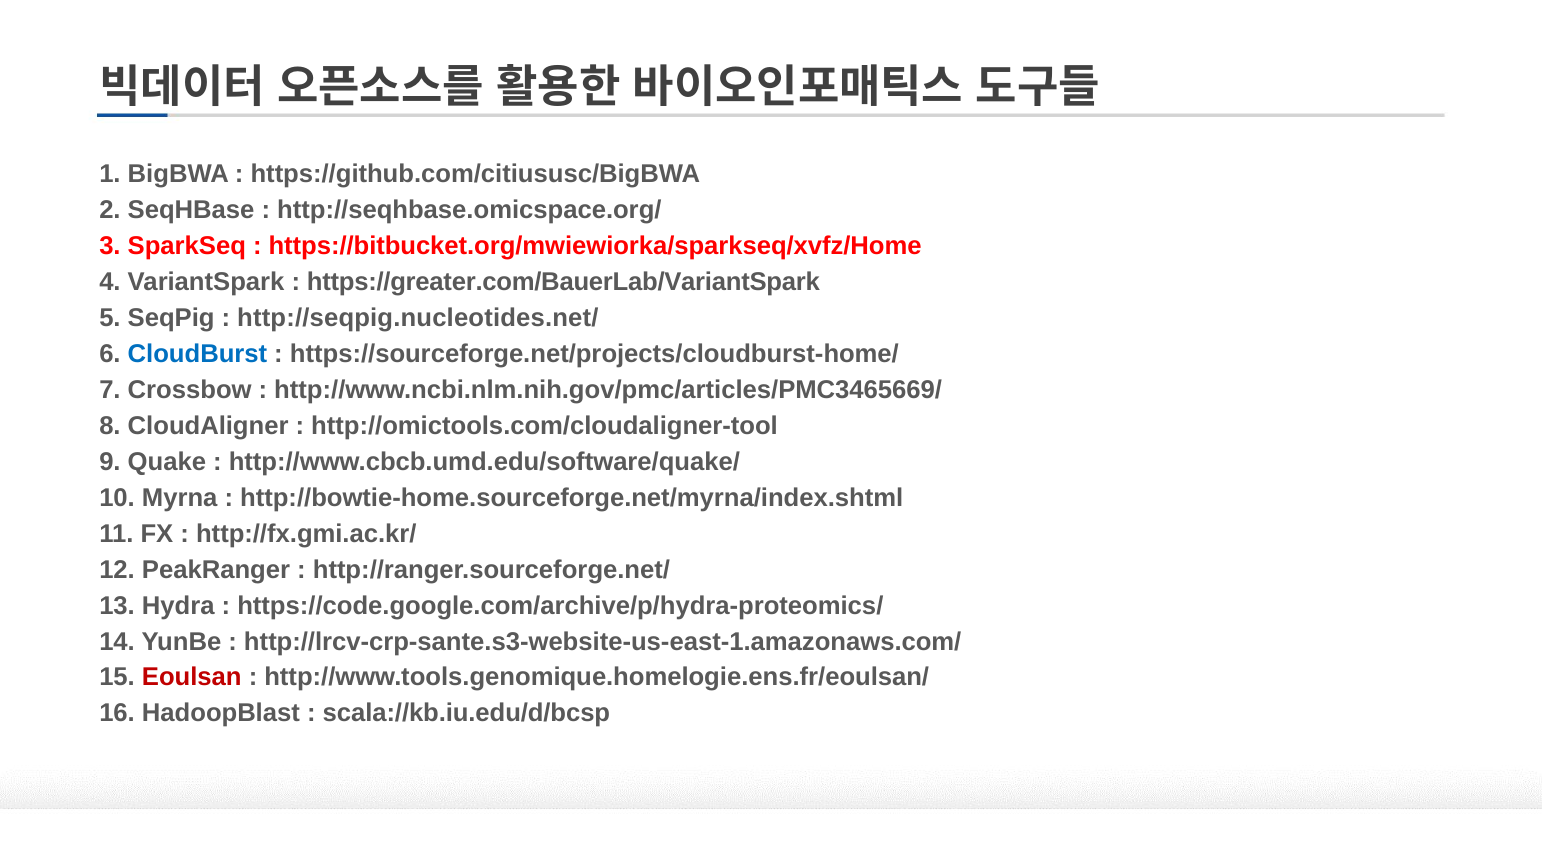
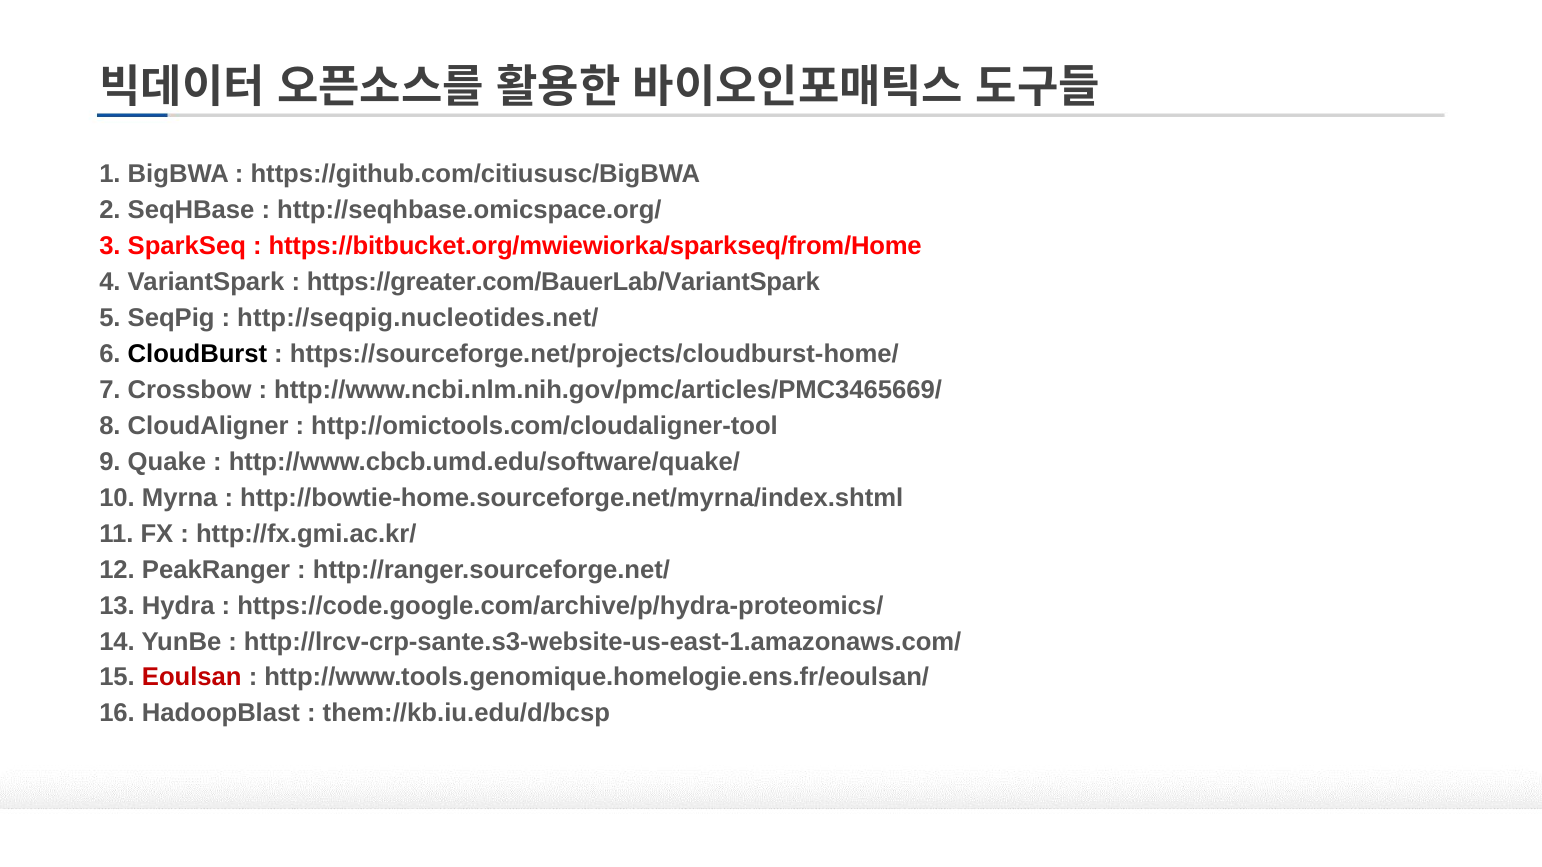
https://bitbucket.org/mwiewiorka/sparkseq/xvfz/Home: https://bitbucket.org/mwiewiorka/sparkseq/xvfz/Home -> https://bitbucket.org/mwiewiorka/sparkseq/from/Home
CloudBurst colour: blue -> black
scala://kb.iu.edu/d/bcsp: scala://kb.iu.edu/d/bcsp -> them://kb.iu.edu/d/bcsp
